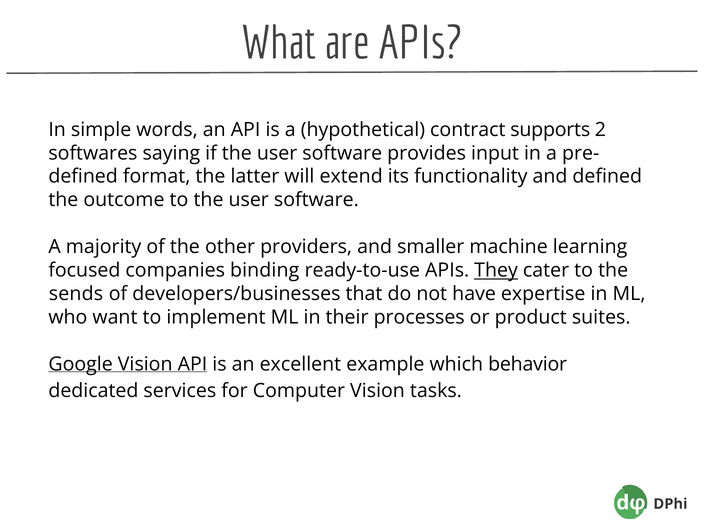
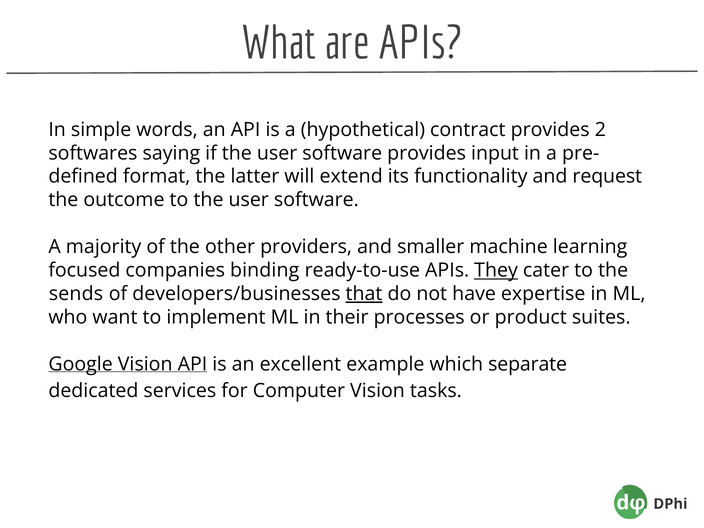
contract supports: supports -> provides
and defined: defined -> request
that underline: none -> present
behavior: behavior -> separate
